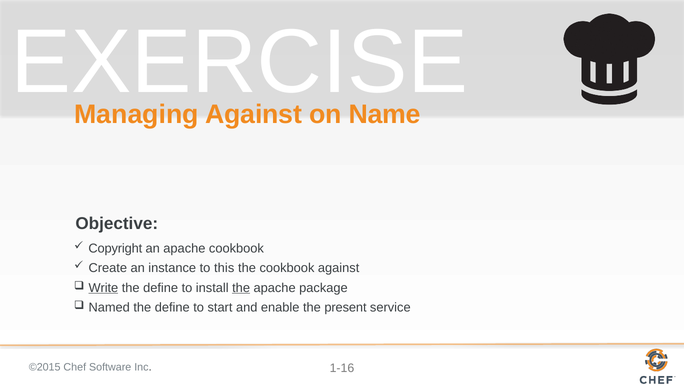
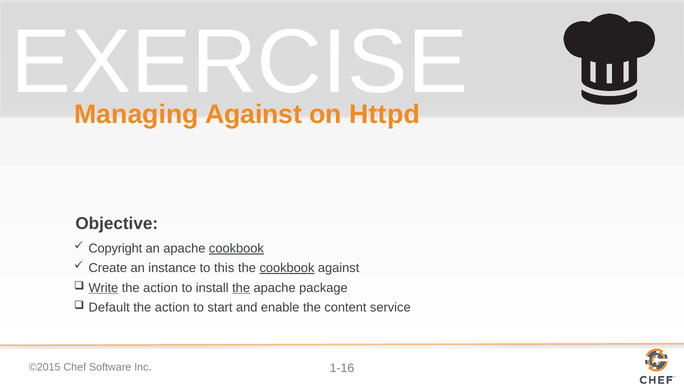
Name: Name -> Httpd
cookbook at (236, 248) underline: none -> present
cookbook at (287, 268) underline: none -> present
define at (161, 288): define -> action
Named: Named -> Default
define at (172, 307): define -> action
present: present -> content
